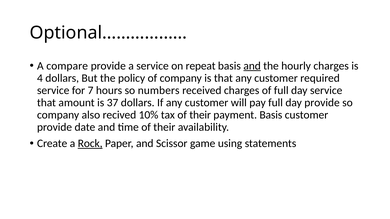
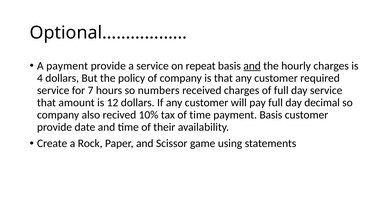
A compare: compare -> payment
37: 37 -> 12
day provide: provide -> decimal
tax of their: their -> time
Rock underline: present -> none
